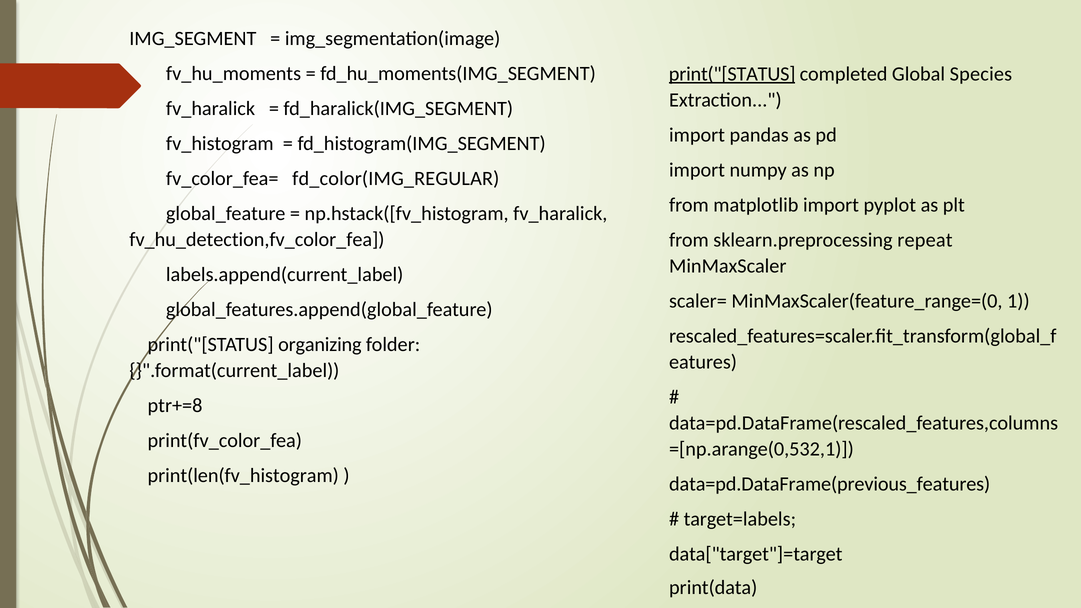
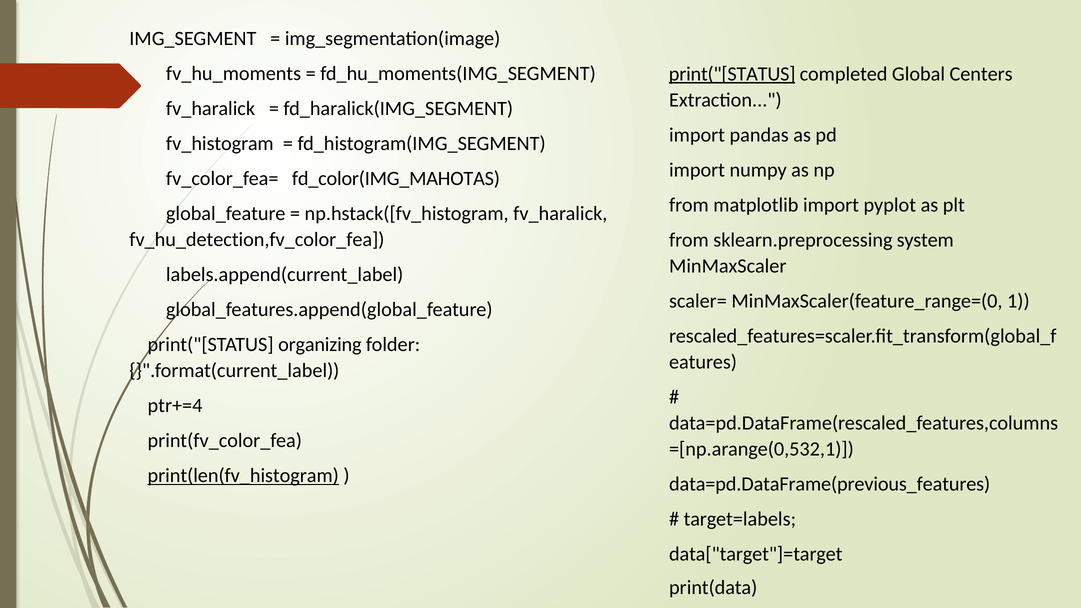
Species: Species -> Centers
fd_color(IMG_REGULAR: fd_color(IMG_REGULAR -> fd_color(IMG_MAHOTAS
repeat: repeat -> system
ptr+=8: ptr+=8 -> ptr+=4
print(len(fv_histogram underline: none -> present
